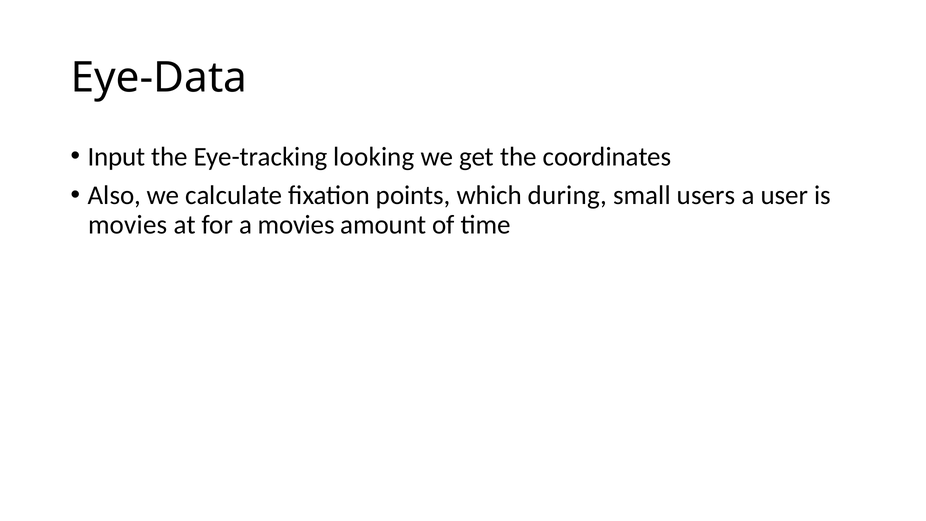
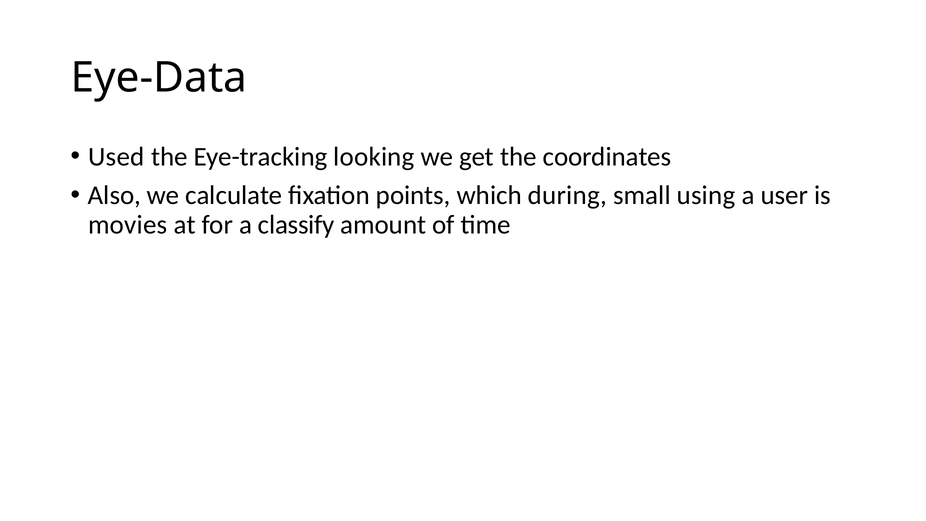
Input: Input -> Used
users: users -> using
a movies: movies -> classify
